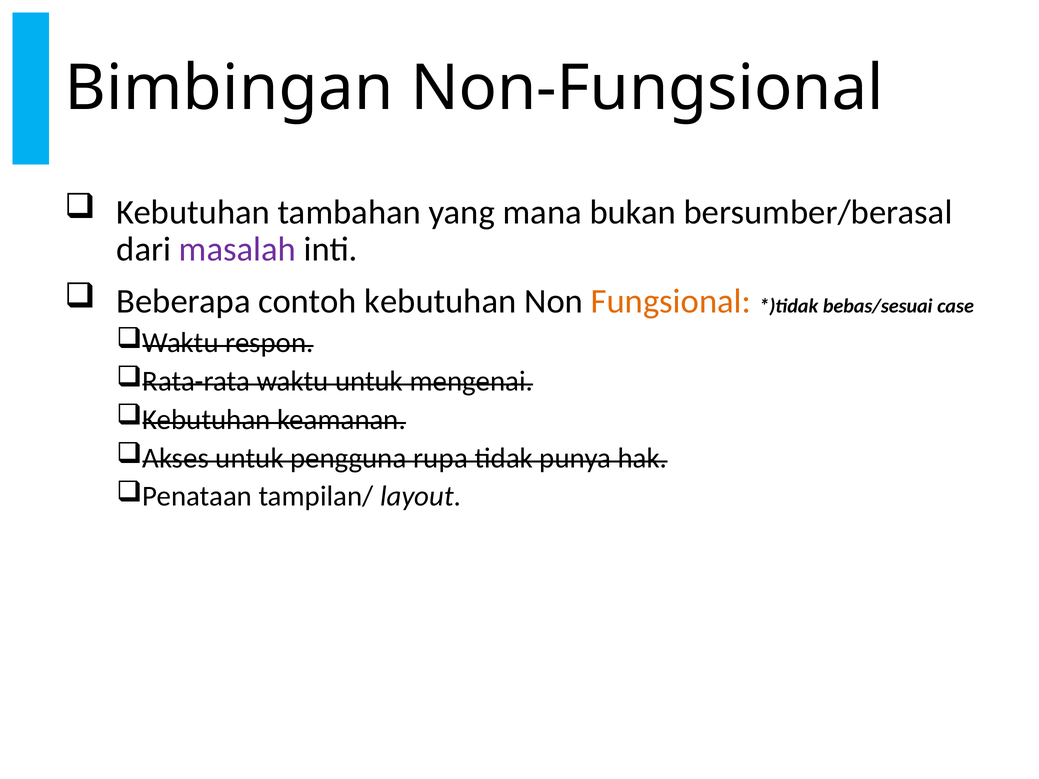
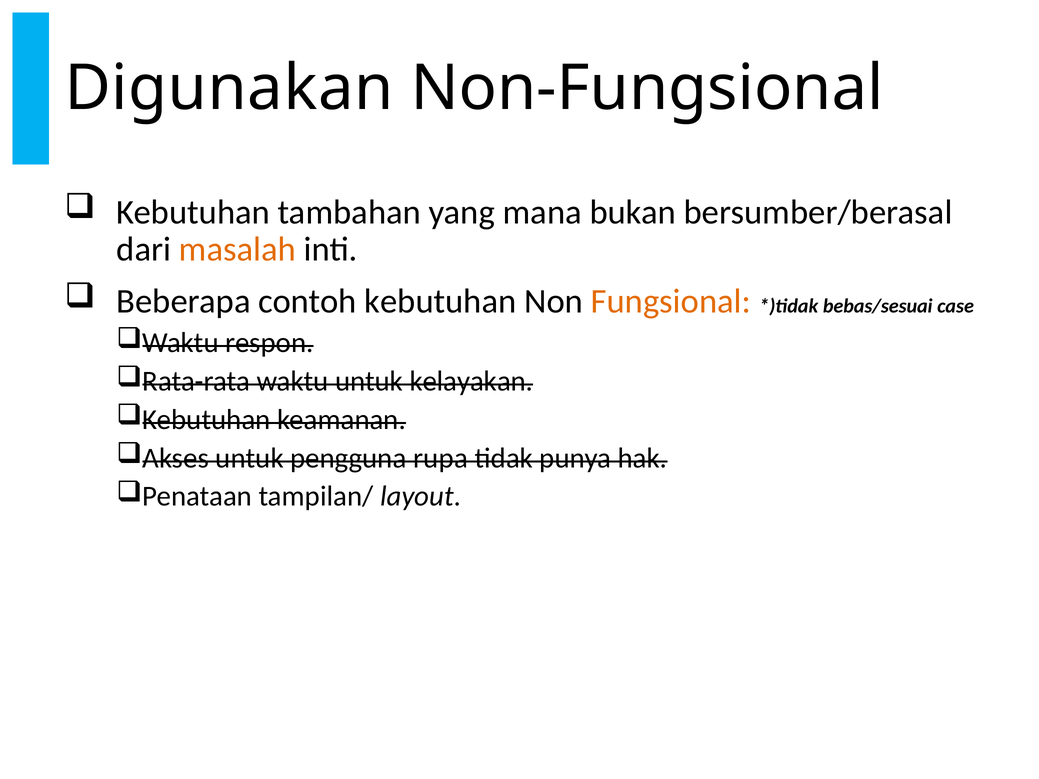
Bimbingan: Bimbingan -> Digunakan
masalah colour: purple -> orange
mengenai: mengenai -> kelayakan
